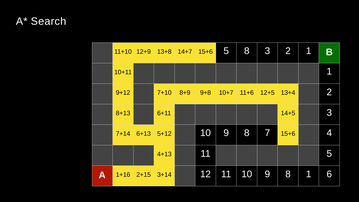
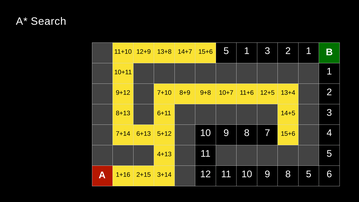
5 8: 8 -> 1
8 1: 1 -> 5
